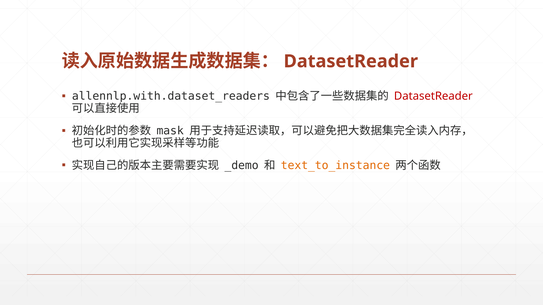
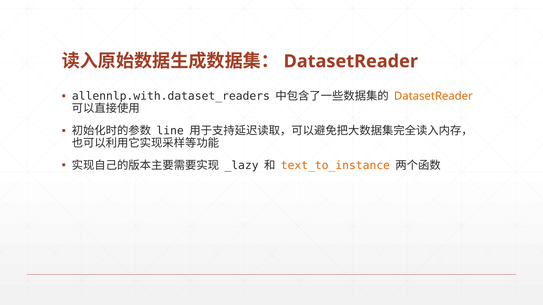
DatasetReader at (433, 96) colour: red -> orange
mask: mask -> line
_demo: _demo -> _lazy
